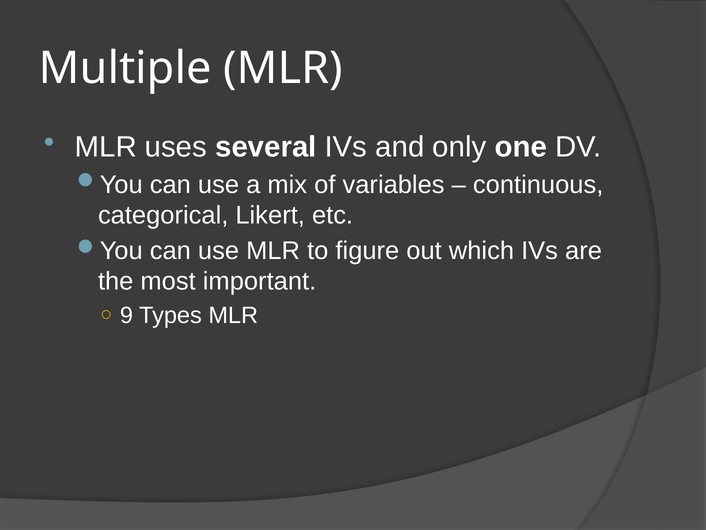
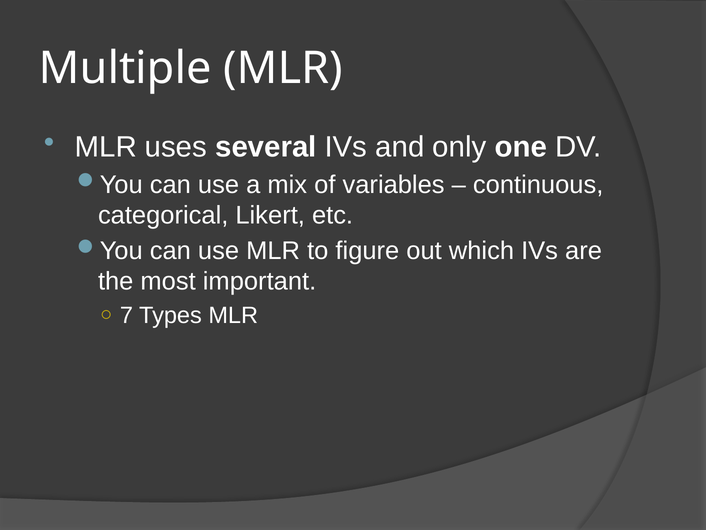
9: 9 -> 7
